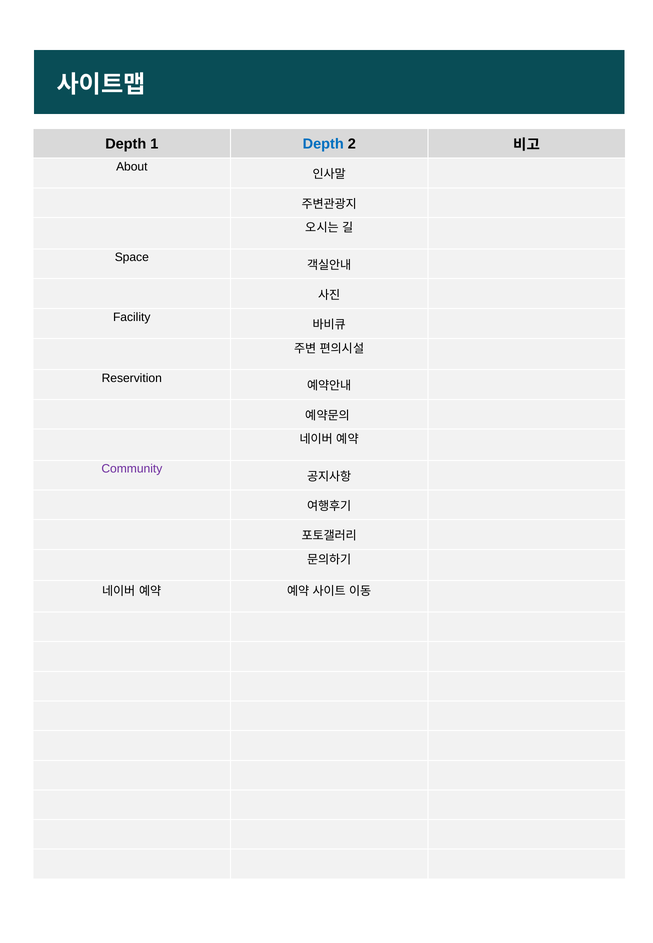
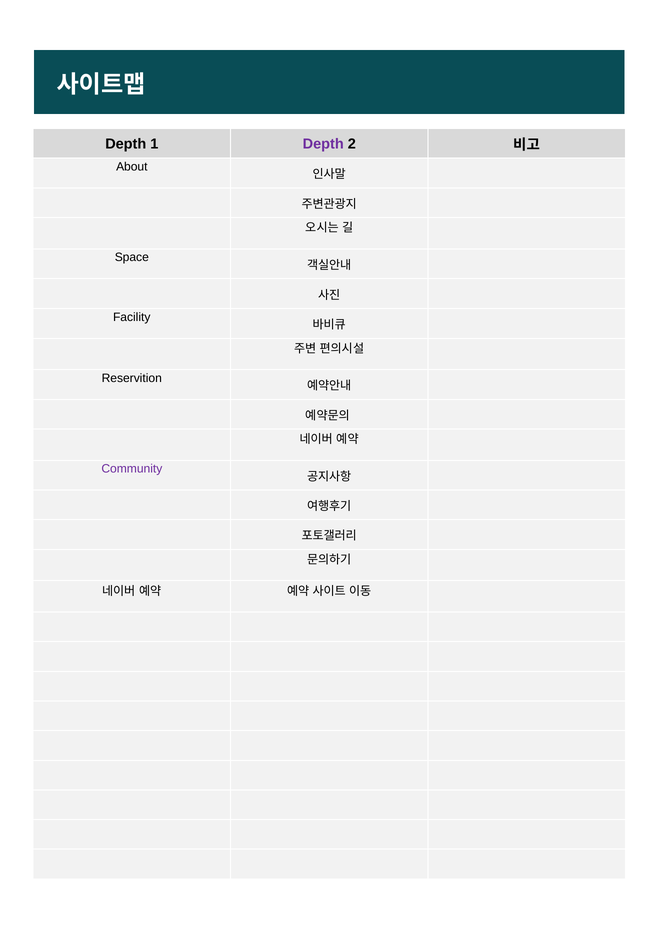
Depth at (323, 144) colour: blue -> purple
